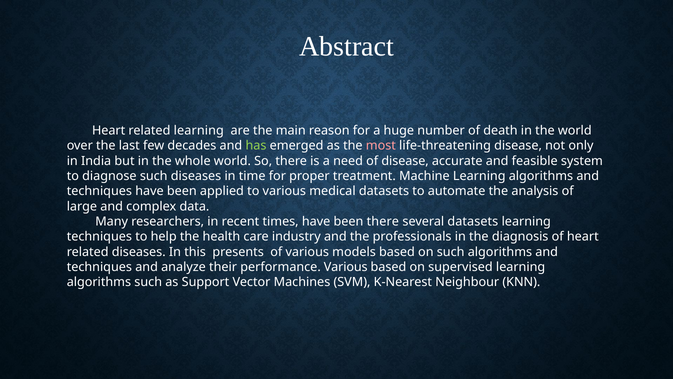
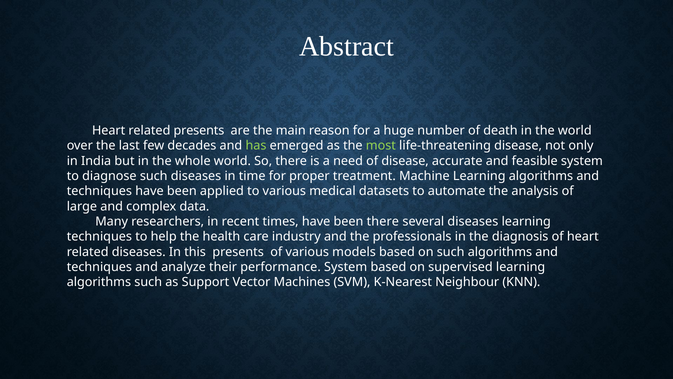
related learning: learning -> presents
most colour: pink -> light green
several datasets: datasets -> diseases
performance Various: Various -> System
